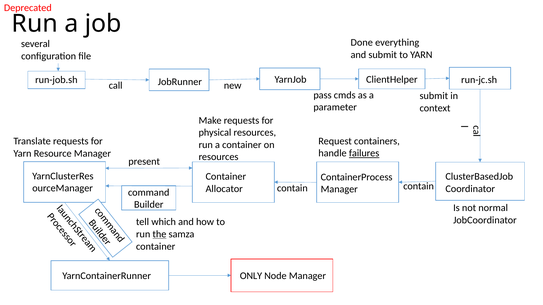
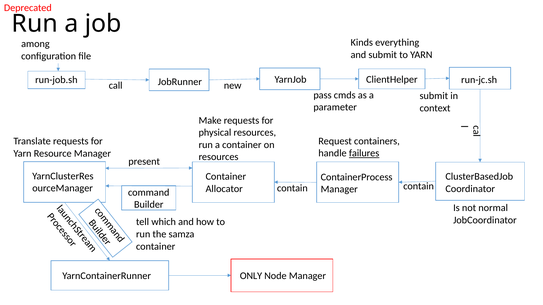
Done: Done -> Kinds
several: several -> among
the underline: present -> none
